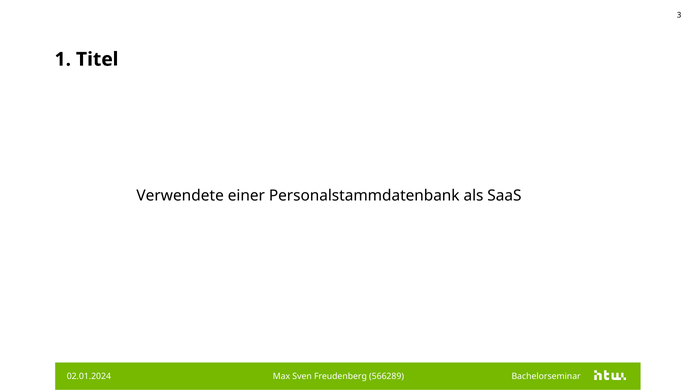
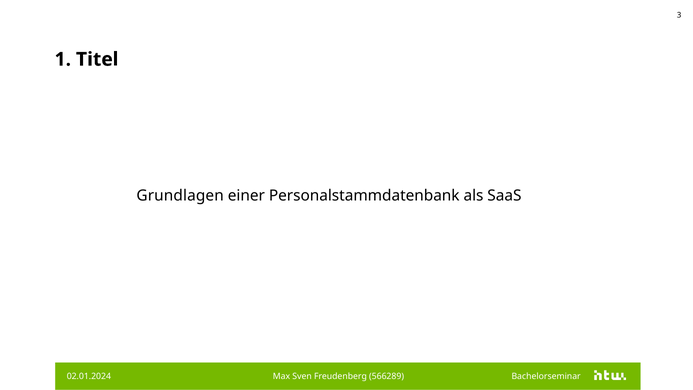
Verwendete: Verwendete -> Grundlagen
